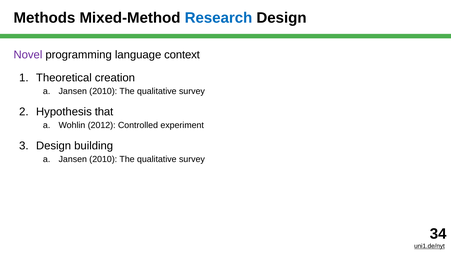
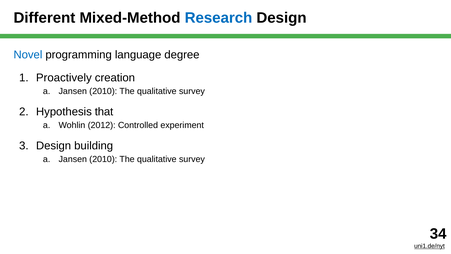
Methods: Methods -> Different
Novel colour: purple -> blue
context: context -> degree
Theoretical: Theoretical -> Proactively
